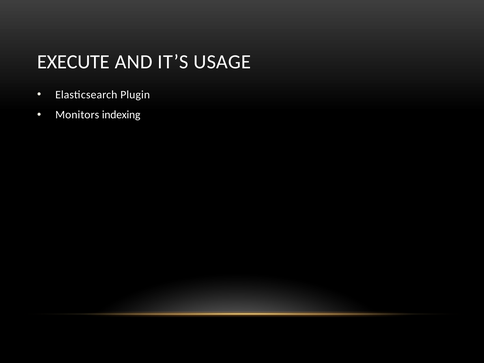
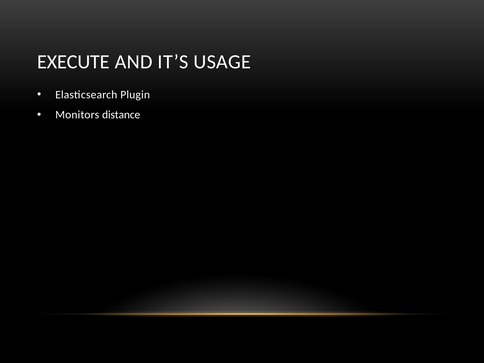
indexing: indexing -> distance
